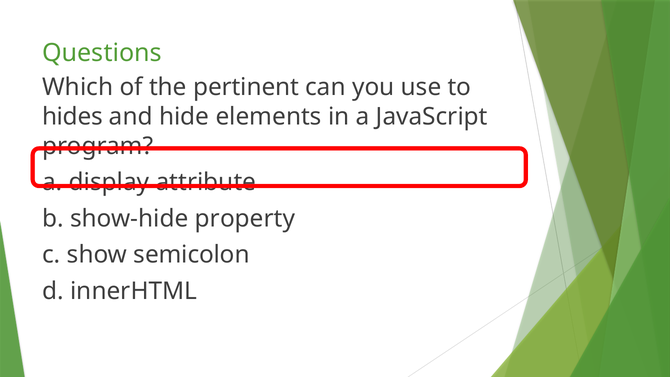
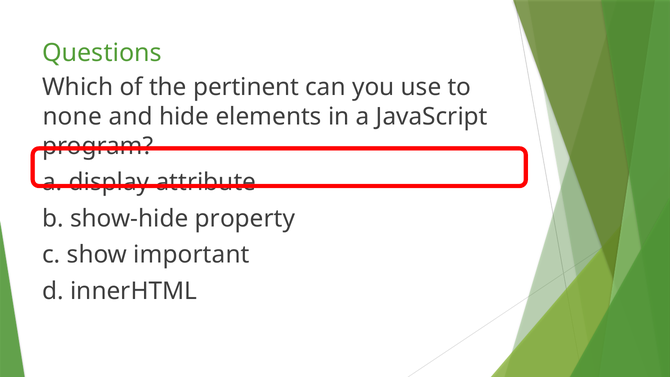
hides: hides -> none
semicolon: semicolon -> important
